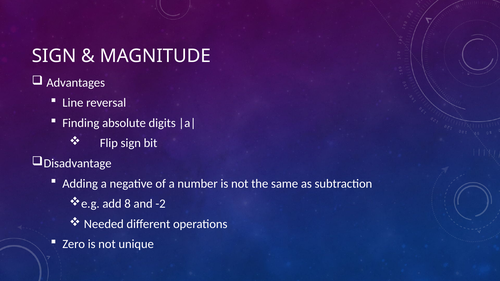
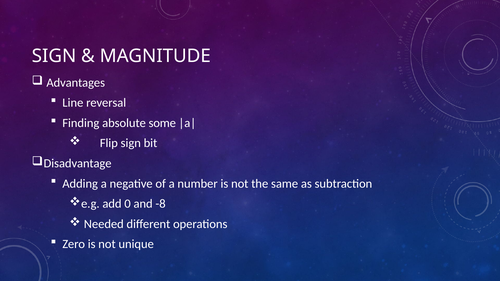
digits: digits -> some
8: 8 -> 0
-2: -2 -> -8
